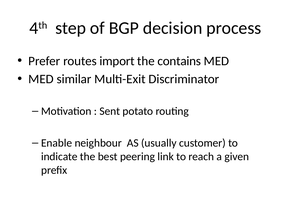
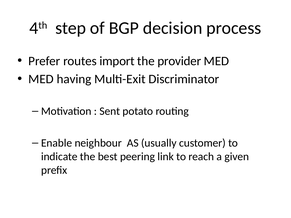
contains: contains -> provider
similar: similar -> having
